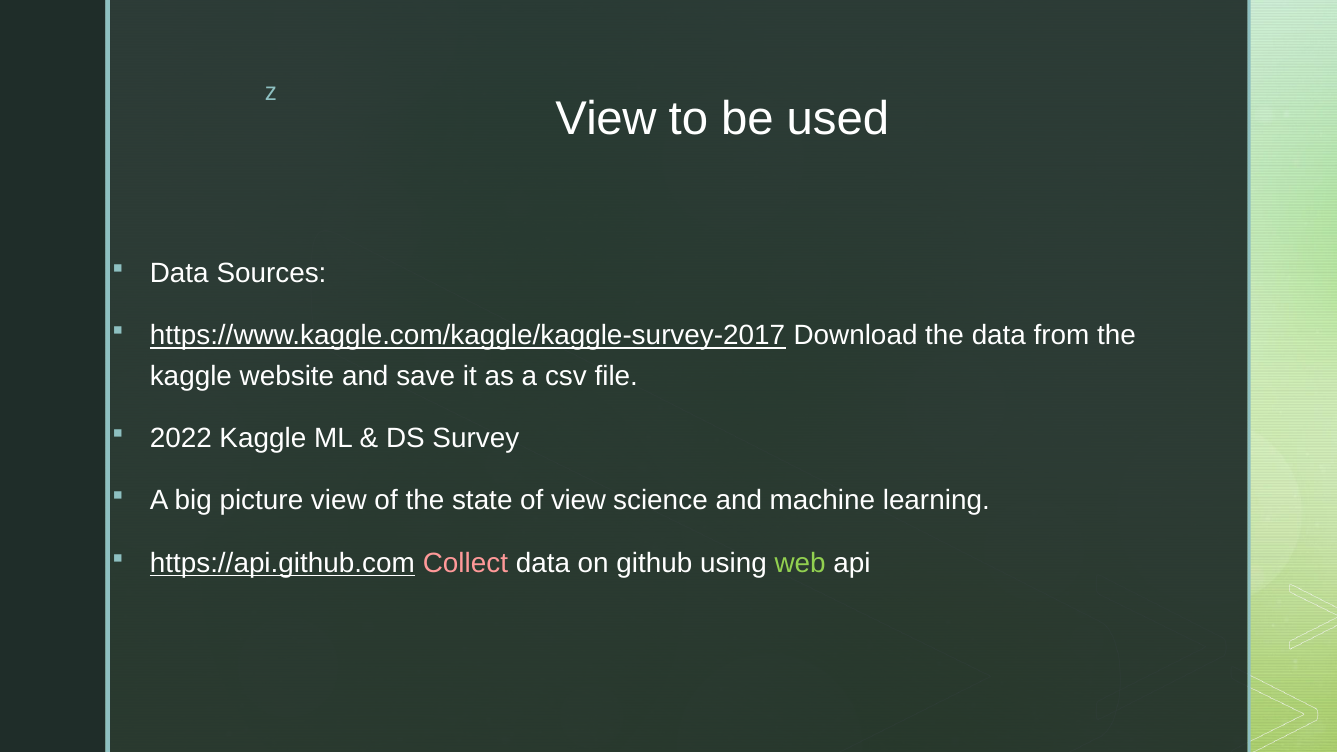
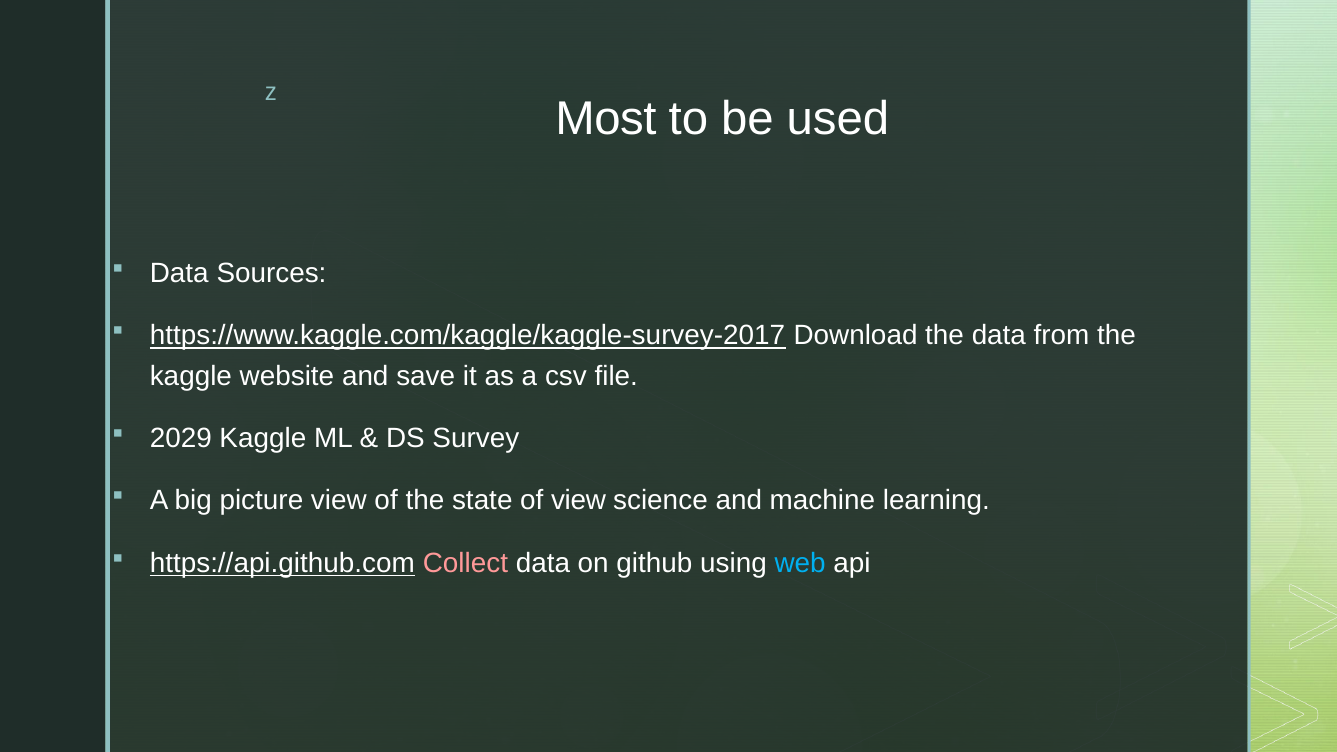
View at (606, 119): View -> Most
2022: 2022 -> 2029
web colour: light green -> light blue
